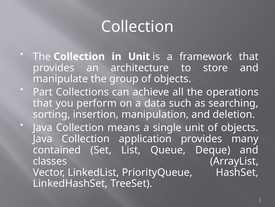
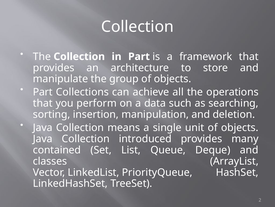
in Unit: Unit -> Part
application: application -> introduced
